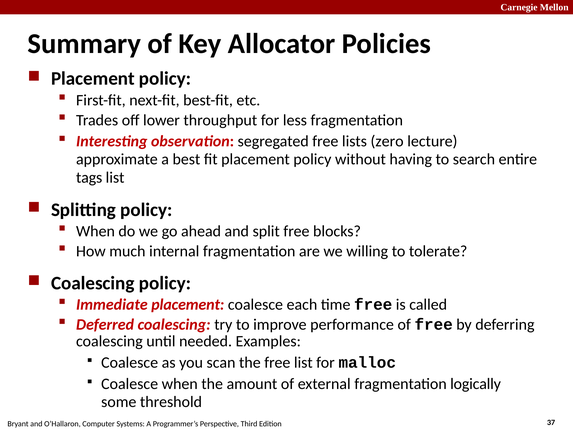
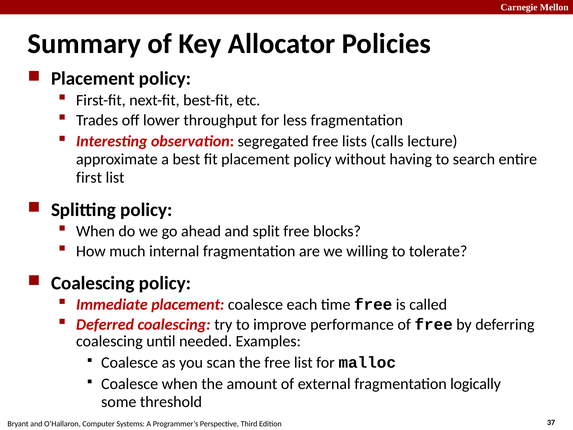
zero: zero -> calls
tags: tags -> first
